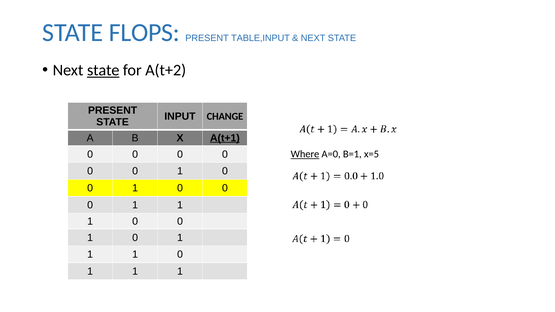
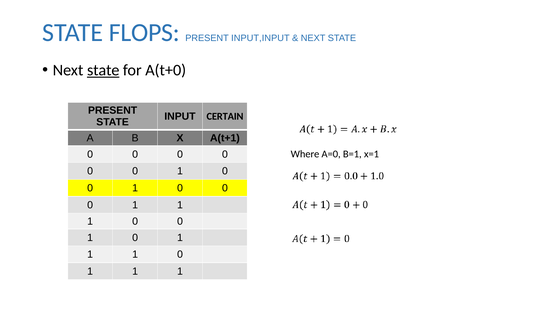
TABLE,INPUT: TABLE,INPUT -> INPUT,INPUT
A(t+2: A(t+2 -> A(t+0
CHANGE: CHANGE -> CERTAIN
A(t+1 underline: present -> none
Where underline: present -> none
x=5: x=5 -> x=1
